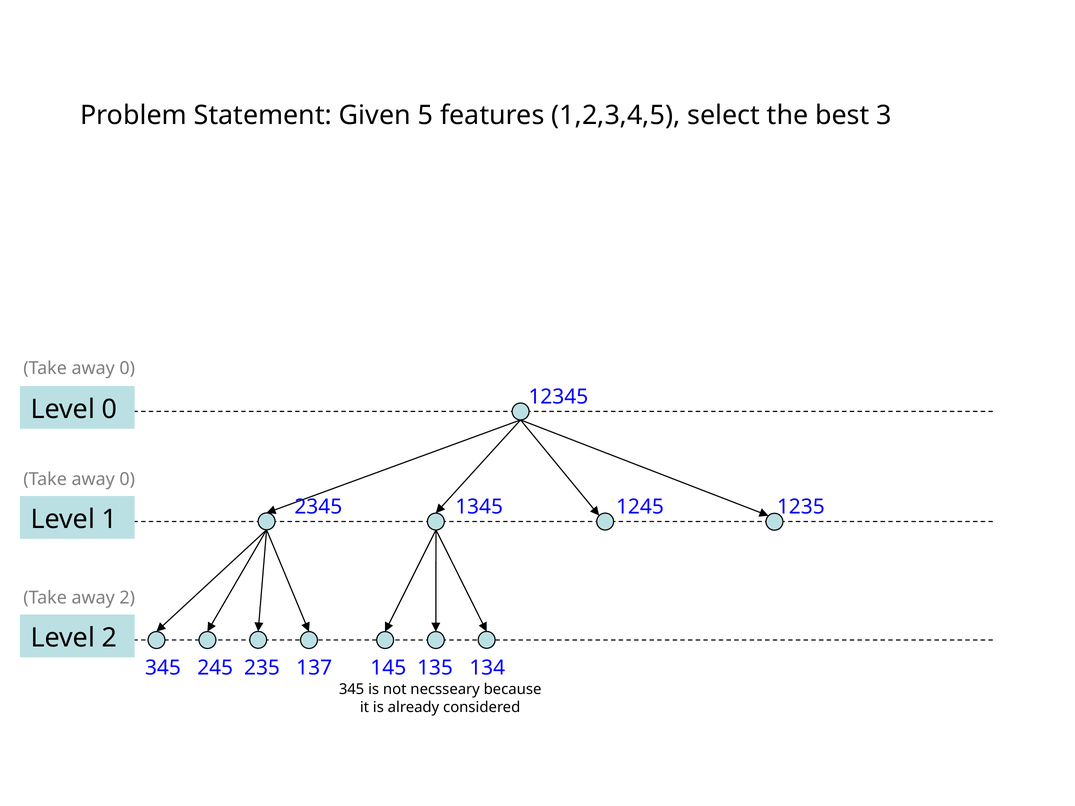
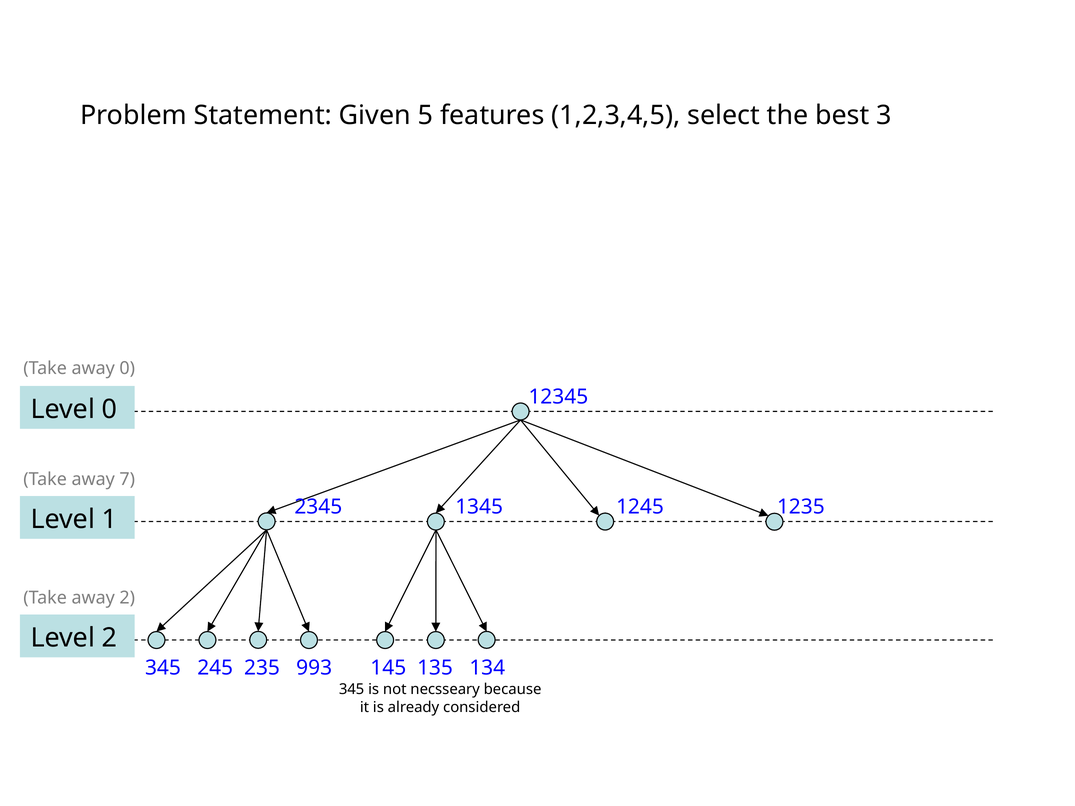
0 at (127, 480): 0 -> 7
137: 137 -> 993
